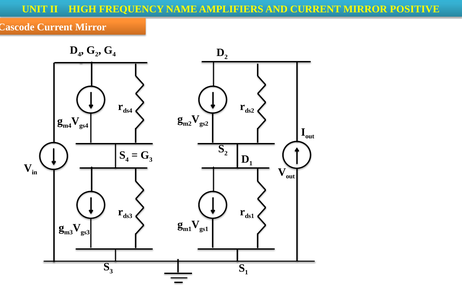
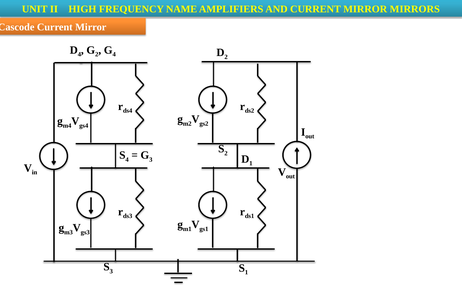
POSITIVE: POSITIVE -> MIRRORS
